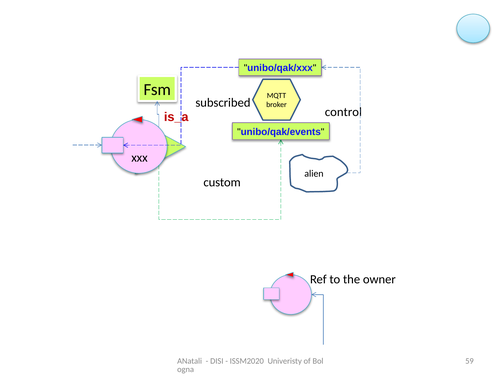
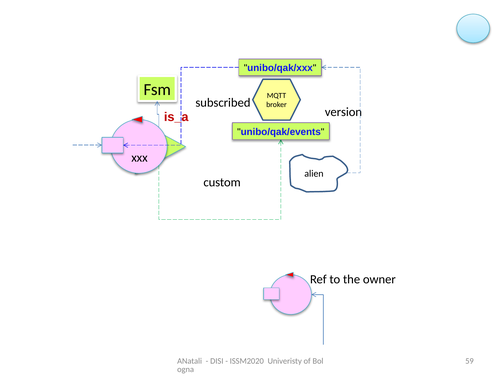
control: control -> version
